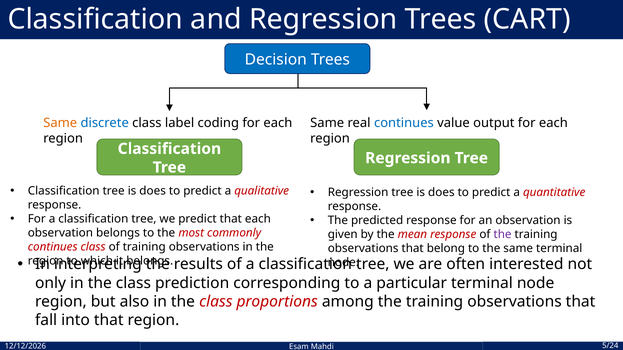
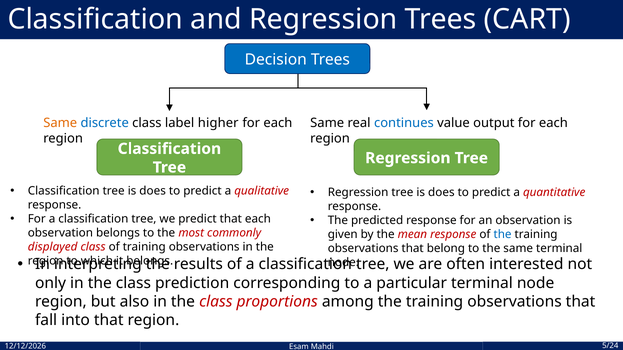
coding: coding -> higher
the at (503, 235) colour: purple -> blue
continues at (53, 247): continues -> displayed
